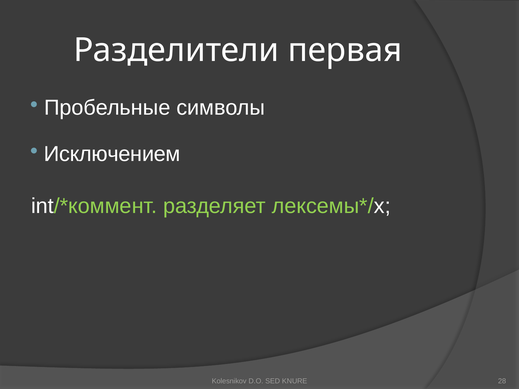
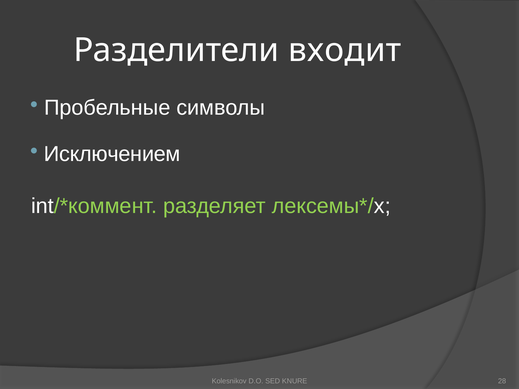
первая: первая -> входит
